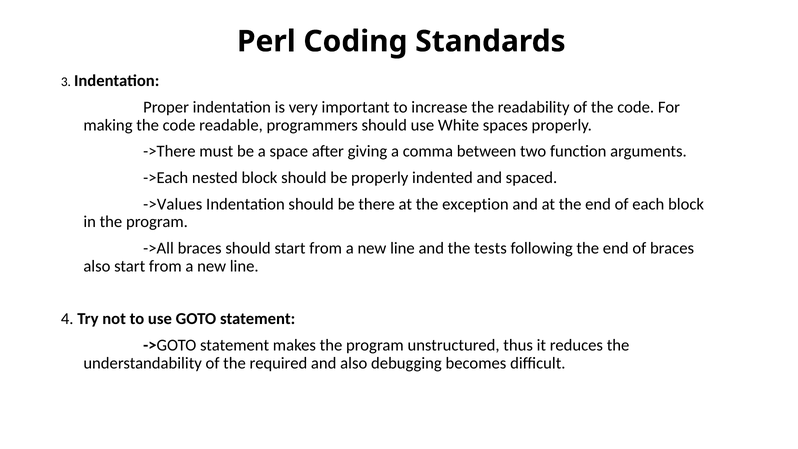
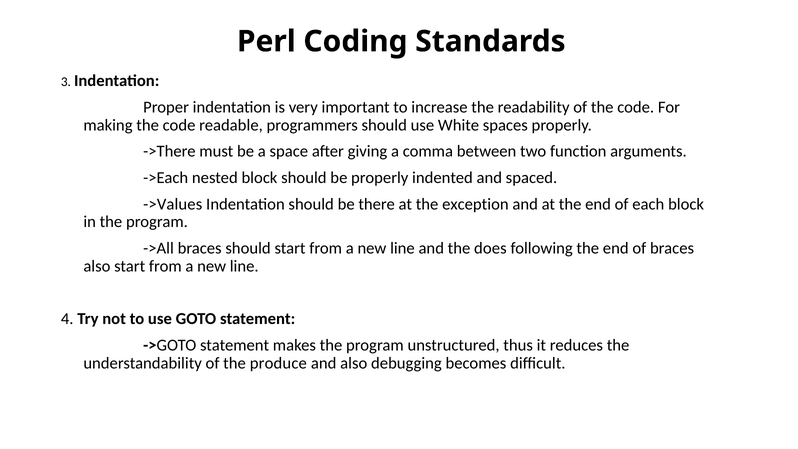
tests: tests -> does
required: required -> produce
